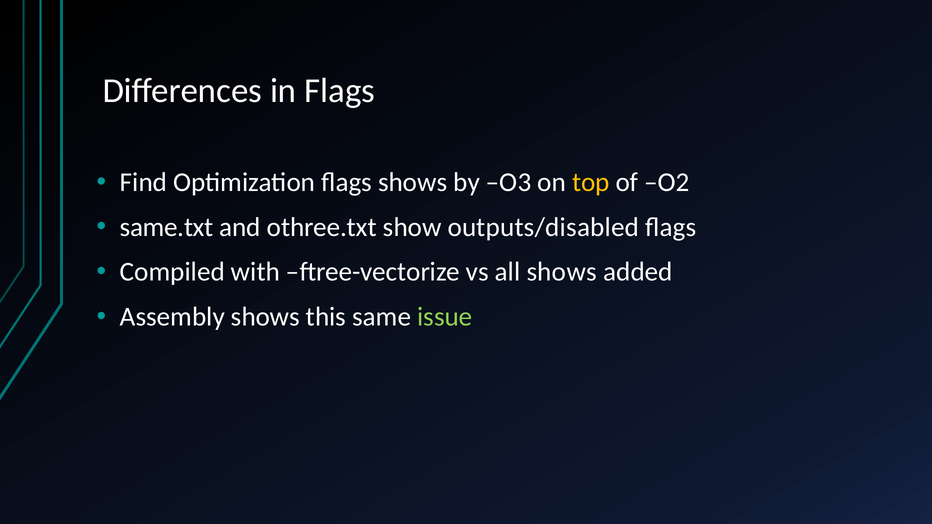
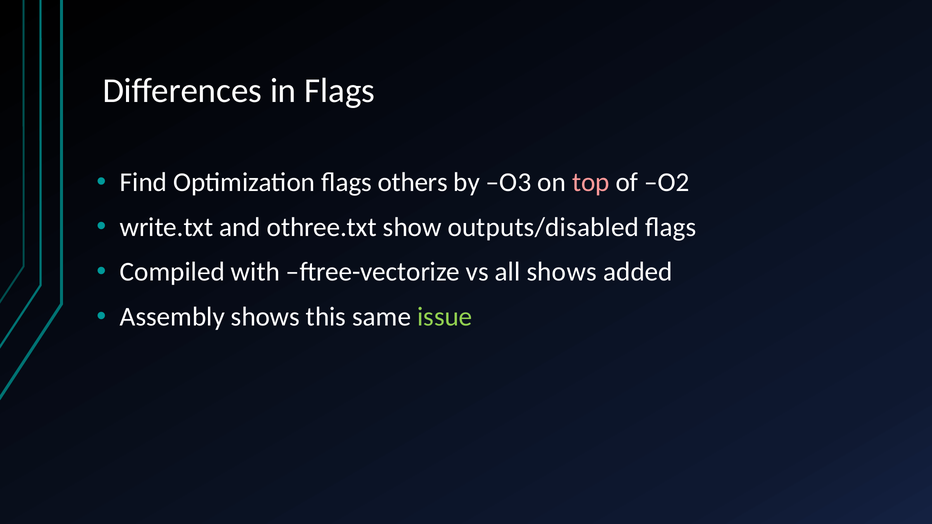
flags shows: shows -> others
top colour: yellow -> pink
same.txt: same.txt -> write.txt
